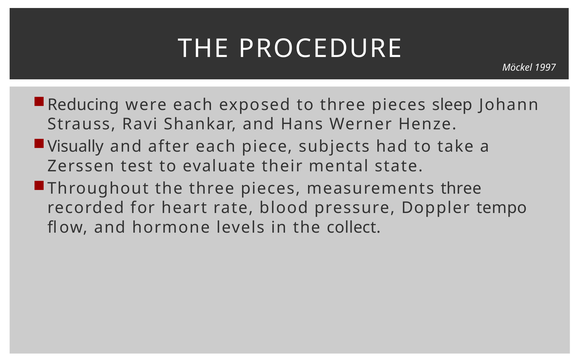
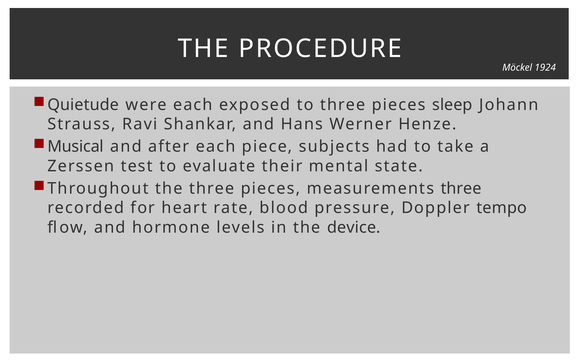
1997: 1997 -> 1924
Reducing: Reducing -> Quietude
Visually: Visually -> Musical
collect: collect -> device
